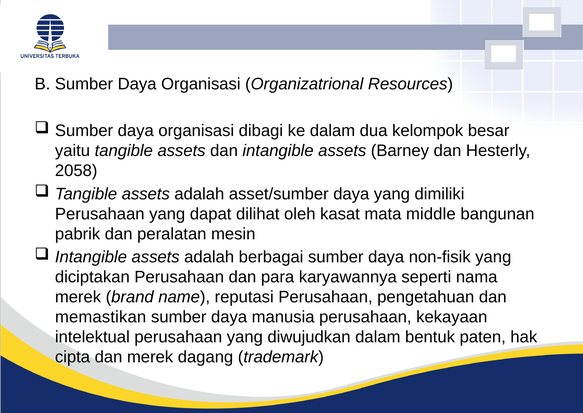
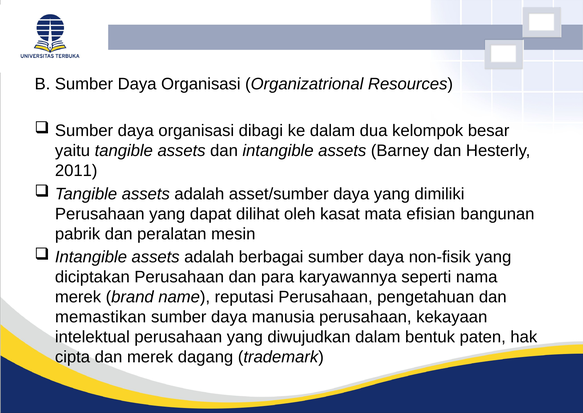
2058: 2058 -> 2011
middle: middle -> efisian
